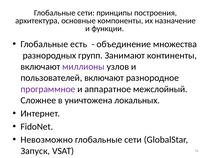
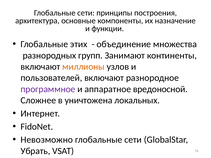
есть: есть -> этих
миллионы colour: purple -> orange
межслойный: межслойный -> вредоносной
Запуск: Запуск -> Убрать
